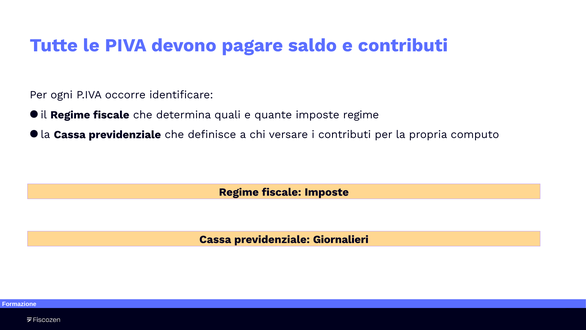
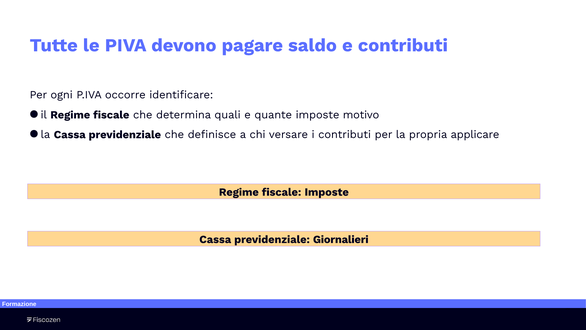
imposte regime: regime -> motivo
computo: computo -> applicare
